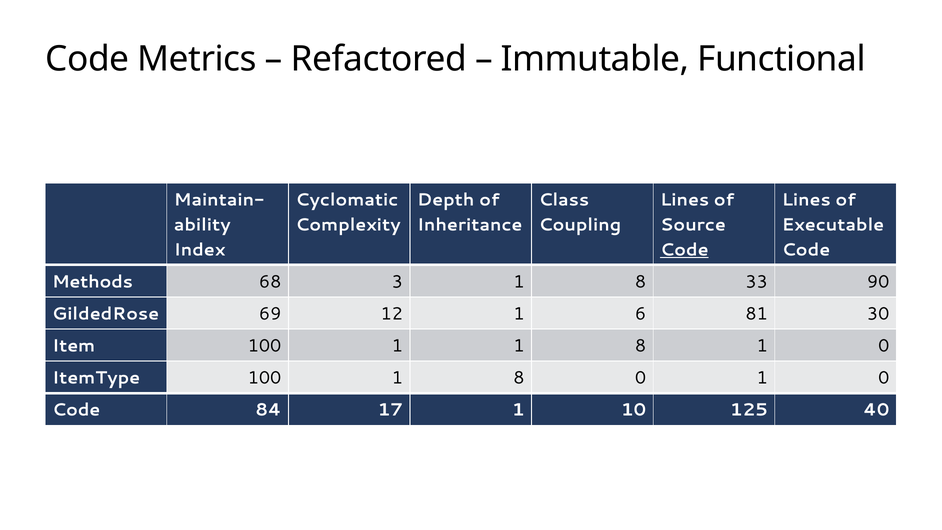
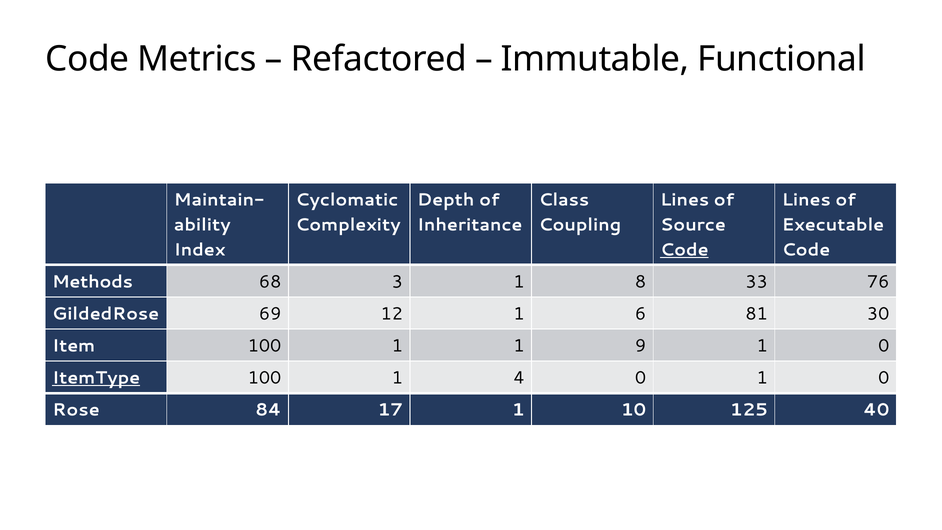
90: 90 -> 76
1 1 8: 8 -> 9
ItemType underline: none -> present
100 1 8: 8 -> 4
Code at (76, 410): Code -> Rose
